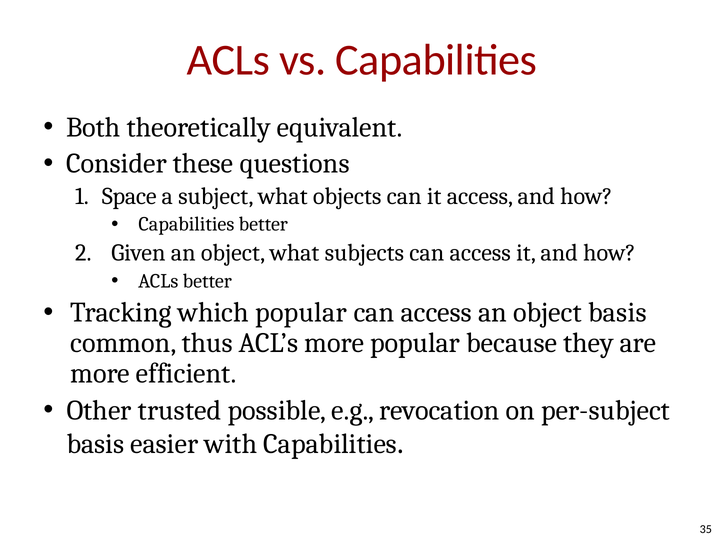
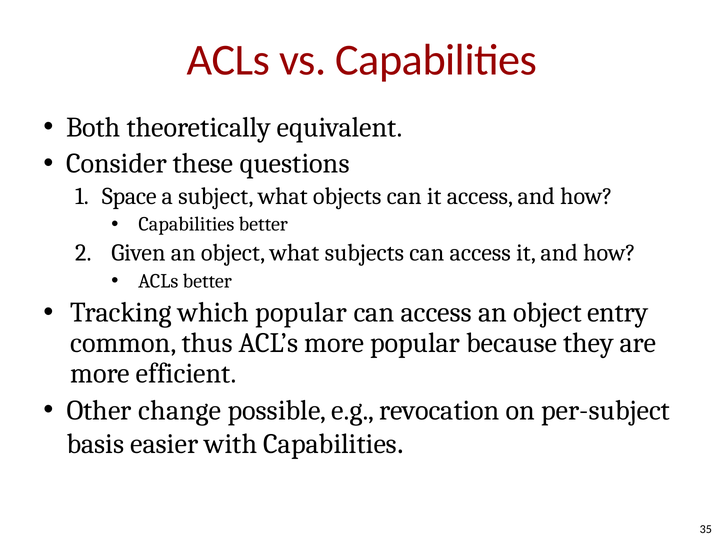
object basis: basis -> entry
trusted: trusted -> change
